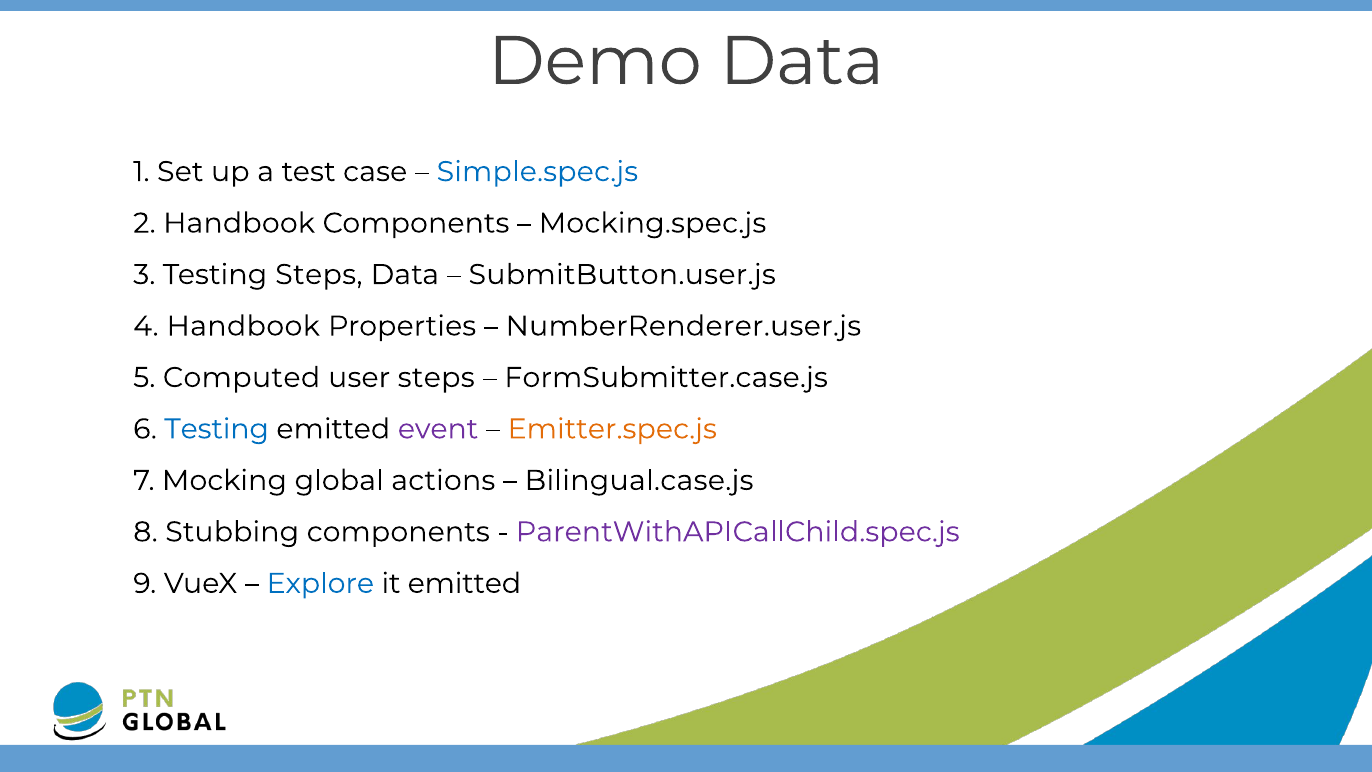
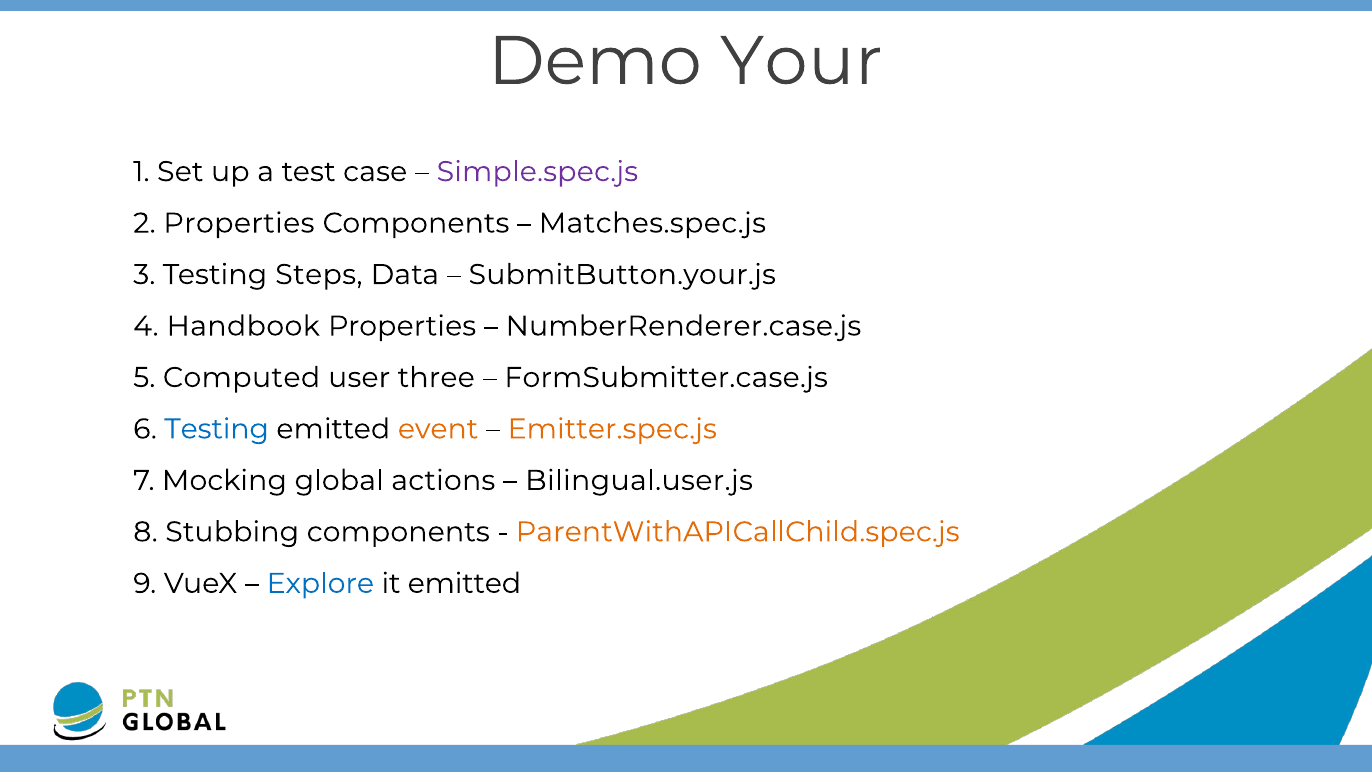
Demo Data: Data -> Your
Simple.spec.js colour: blue -> purple
2 Handbook: Handbook -> Properties
Mocking.spec.js: Mocking.spec.js -> Matches.spec.js
SubmitButton.user.js: SubmitButton.user.js -> SubmitButton.your.js
NumberRenderer.user.js: NumberRenderer.user.js -> NumberRenderer.case.js
user steps: steps -> three
event colour: purple -> orange
Bilingual.case.js: Bilingual.case.js -> Bilingual.user.js
ParentWithAPICallChild.spec.js colour: purple -> orange
